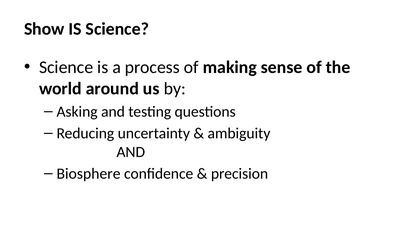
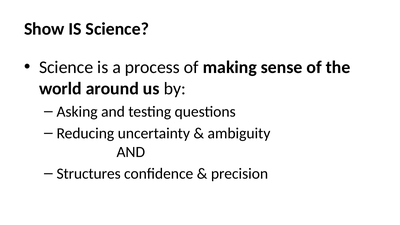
Biosphere: Biosphere -> Structures
